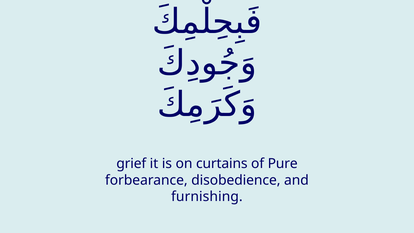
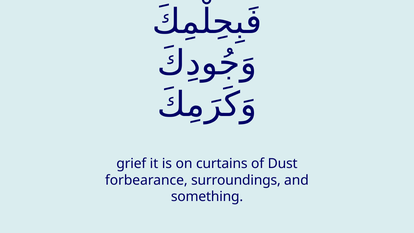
Pure: Pure -> Dust
disobedience: disobedience -> surroundings
furnishing: furnishing -> something
